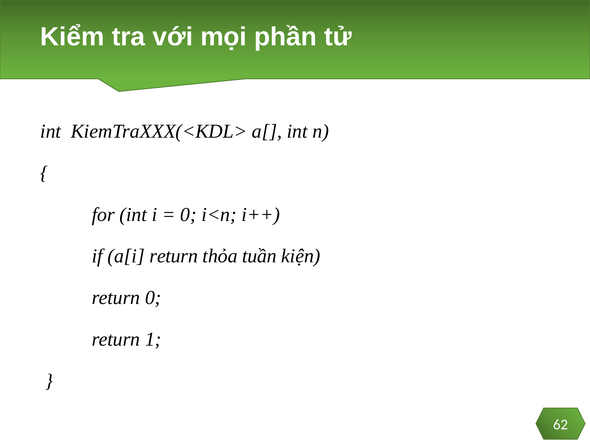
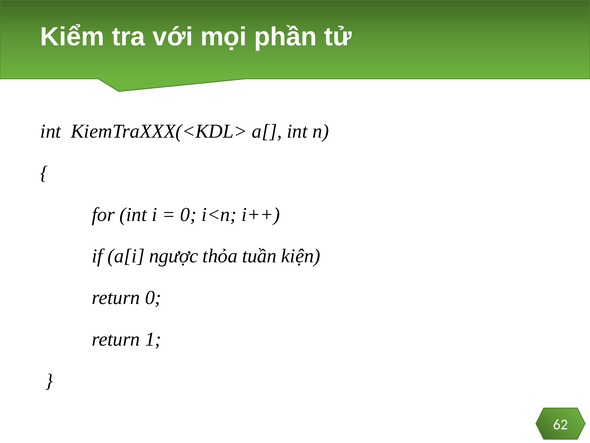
a[i return: return -> ngược
